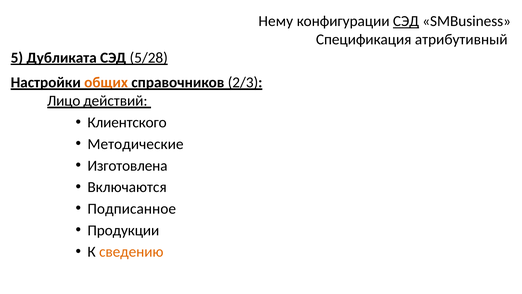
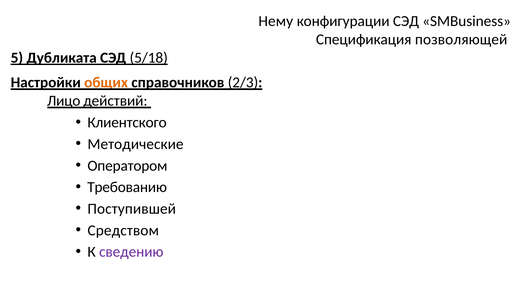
СЭД at (406, 21) underline: present -> none
атрибутивный: атрибутивный -> позволяющей
5/28: 5/28 -> 5/18
Изготовлена: Изготовлена -> Оператором
Включаются: Включаются -> Требованию
Подписанное: Подписанное -> Поступившей
Продукции: Продукции -> Средством
сведению colour: orange -> purple
